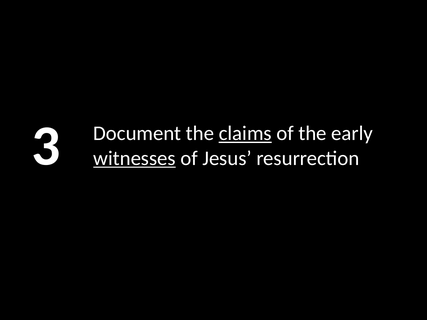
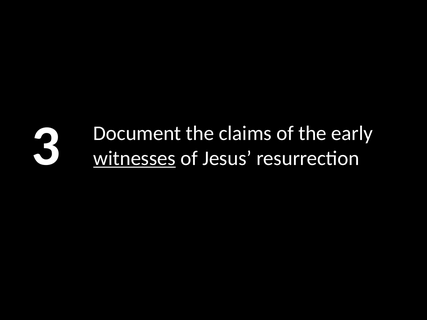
claims underline: present -> none
